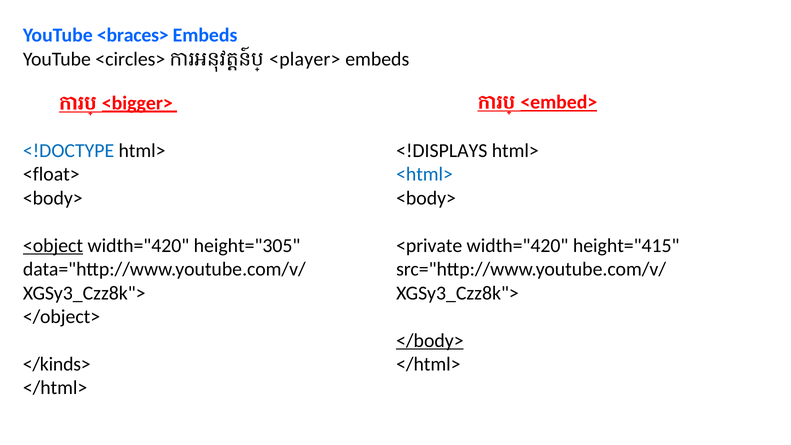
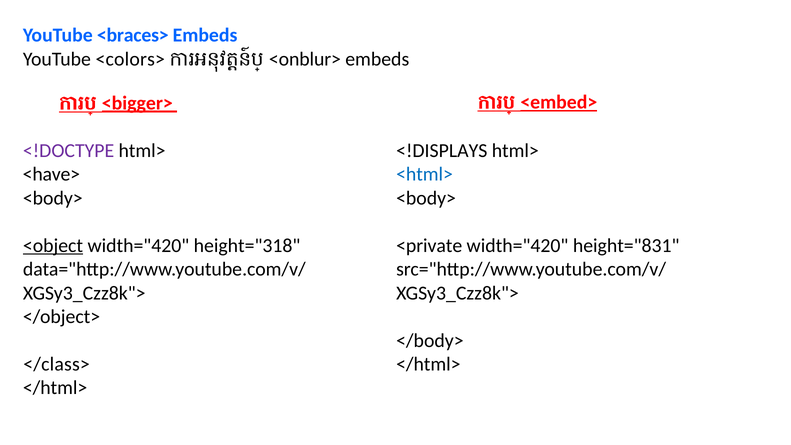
<circles>: <circles> -> <colors>
<player>: <player> -> <onblur>
<!DOCTYPE colour: blue -> purple
<float>: <float> -> <have>
height="305: height="305 -> height="318
height="415: height="415 -> height="831
</body> underline: present -> none
</kinds>: </kinds> -> </class>
